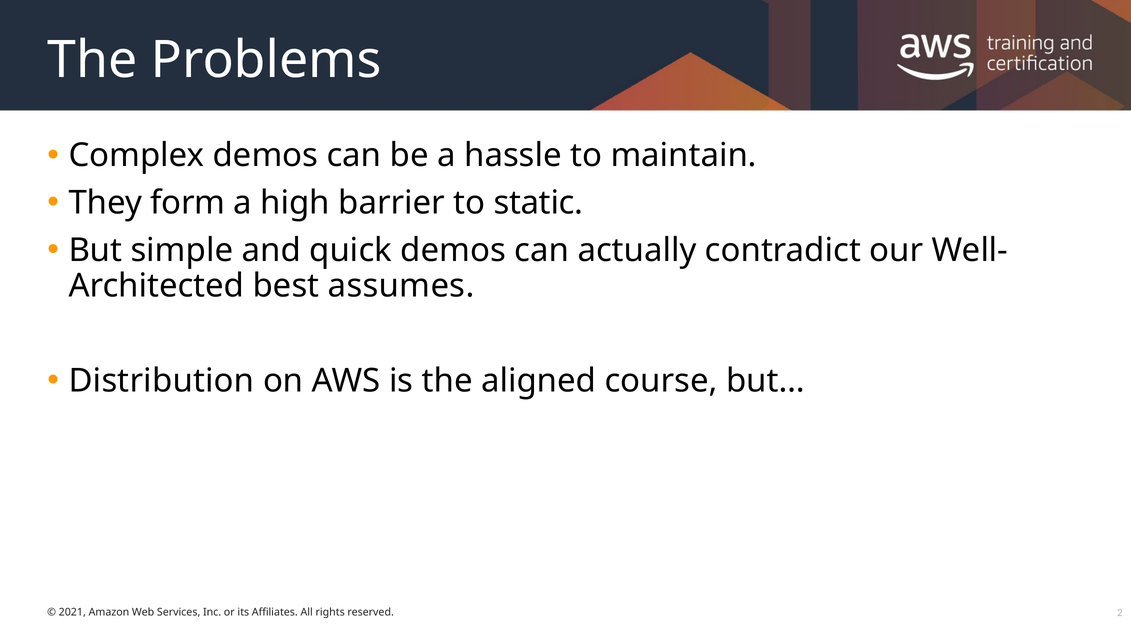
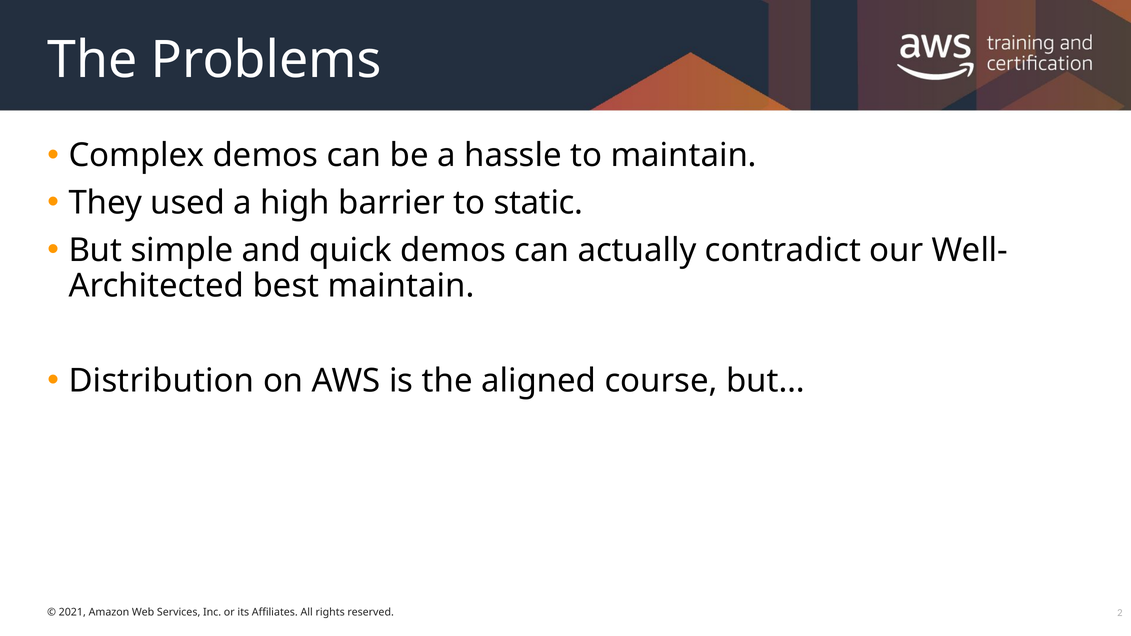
form: form -> used
best assumes: assumes -> maintain
